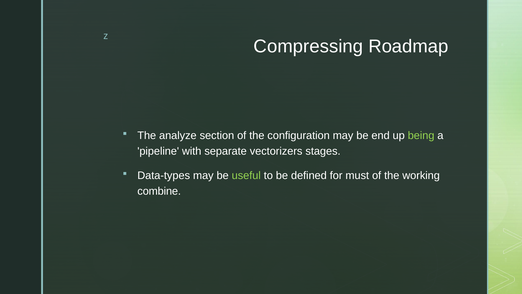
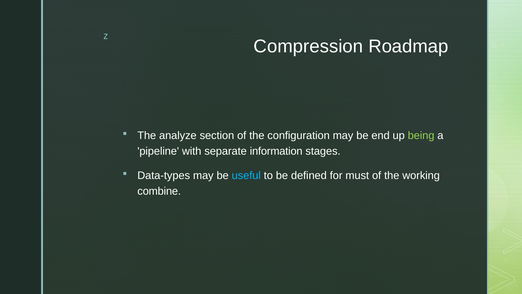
Compressing: Compressing -> Compression
vectorizers: vectorizers -> information
useful colour: light green -> light blue
